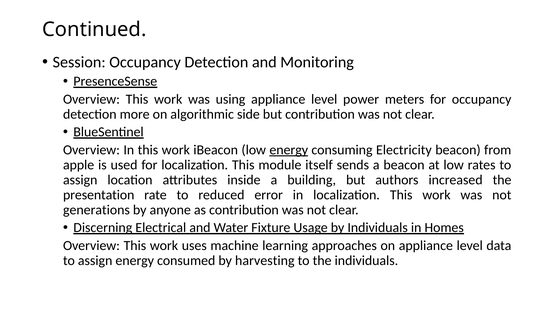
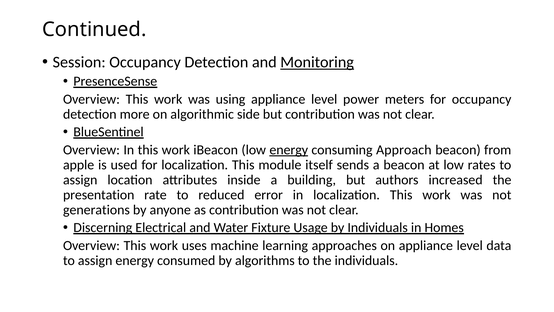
Monitoring underline: none -> present
Electricity: Electricity -> Approach
harvesting: harvesting -> algorithms
